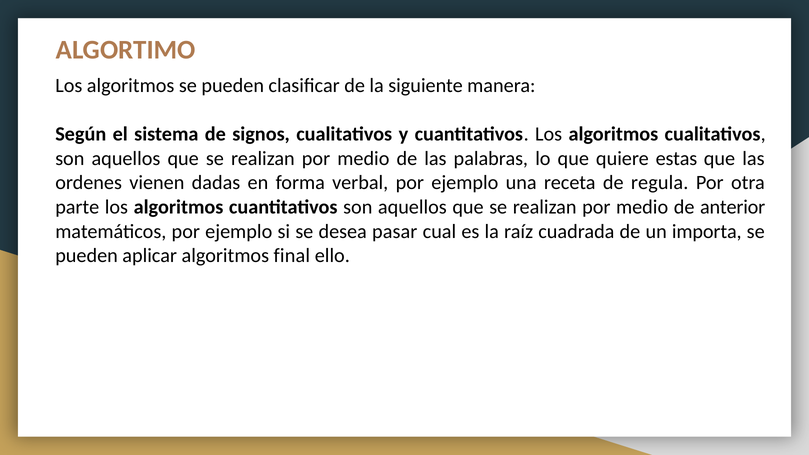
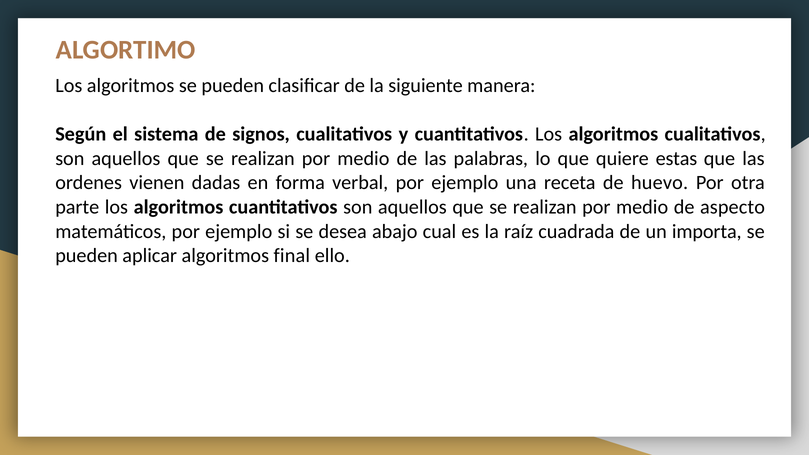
regula: regula -> huevo
anterior: anterior -> aspecto
pasar: pasar -> abajo
